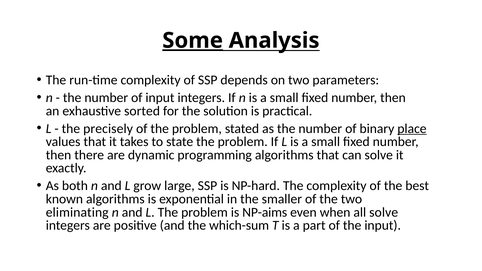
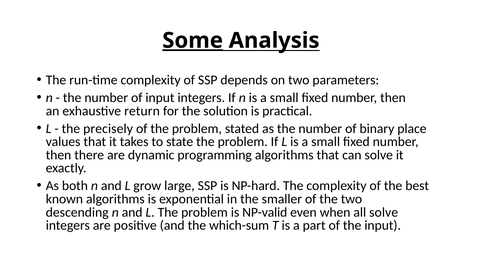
sorted: sorted -> return
place underline: present -> none
eliminating: eliminating -> descending
NP-aims: NP-aims -> NP-valid
